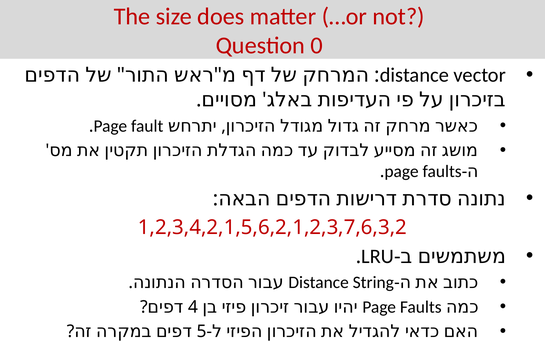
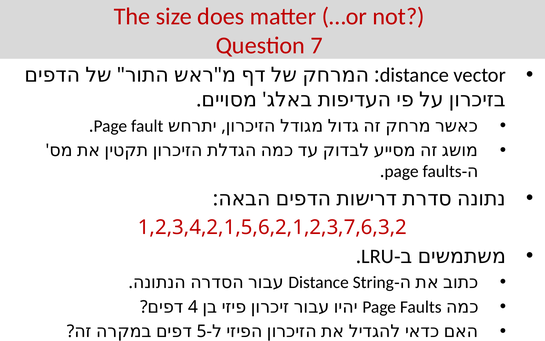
0: 0 -> 7
